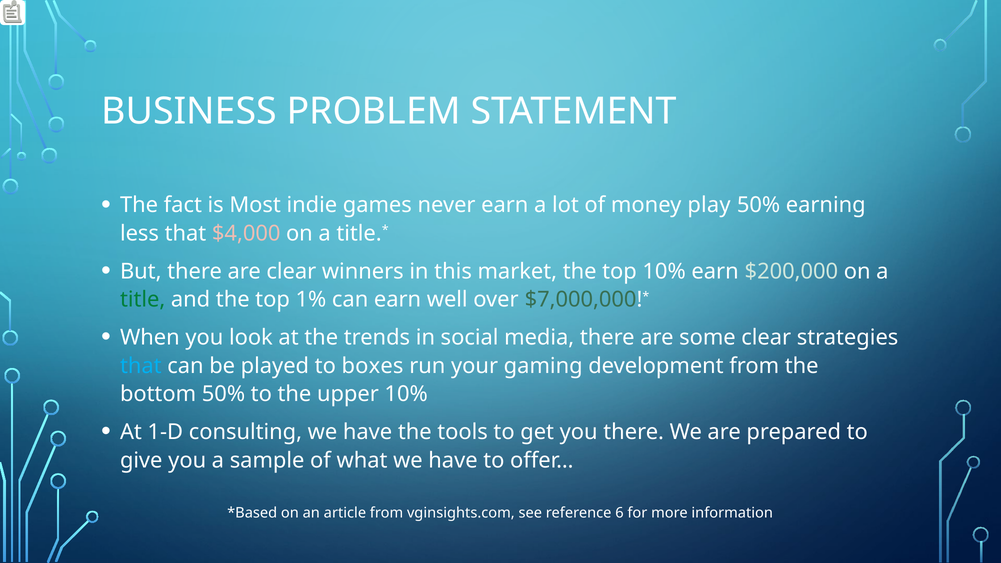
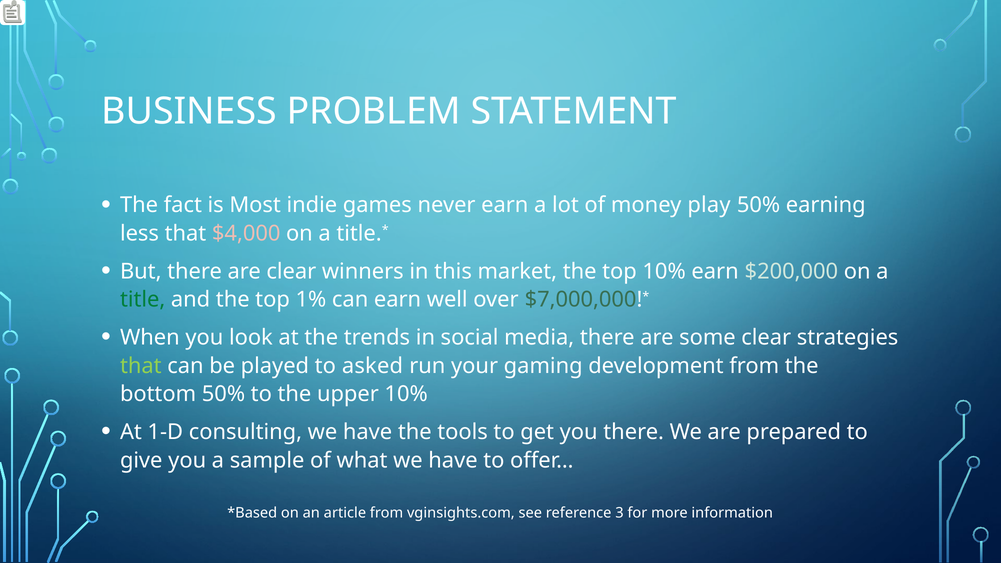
that at (141, 366) colour: light blue -> light green
boxes: boxes -> asked
6: 6 -> 3
